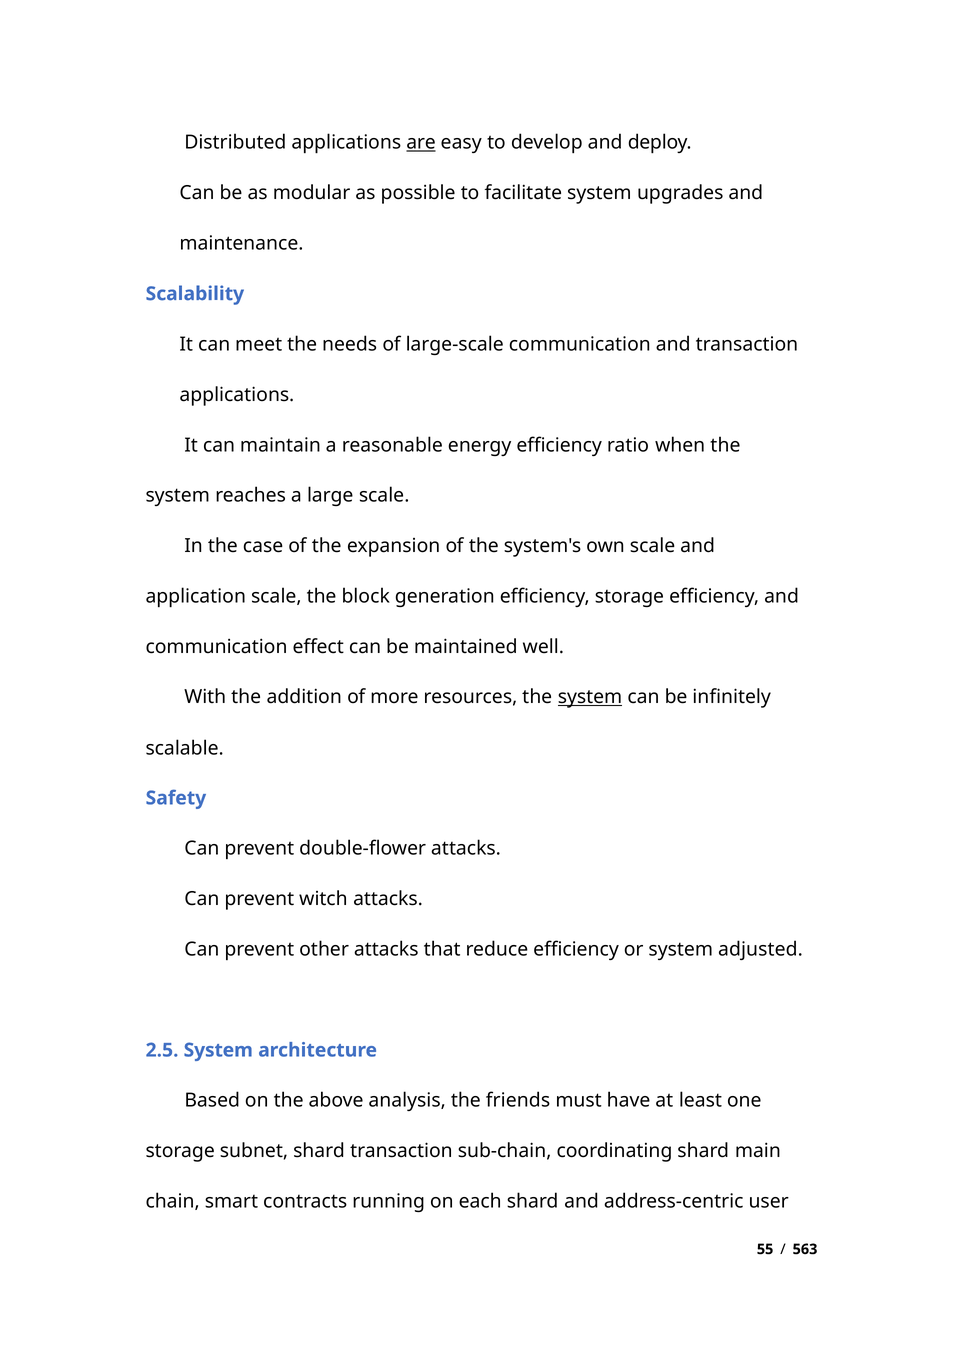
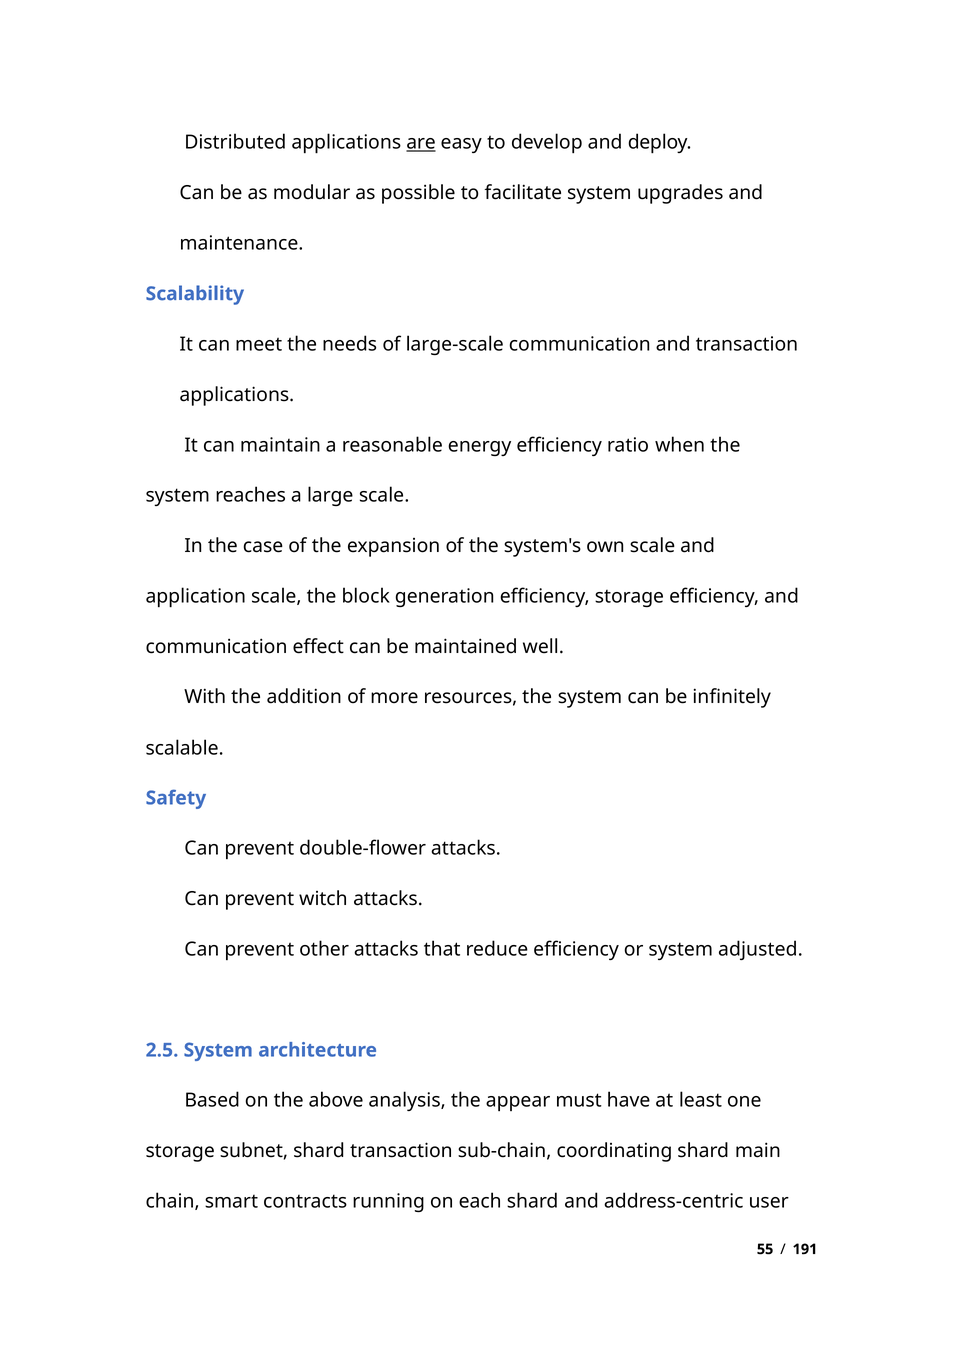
system at (590, 697) underline: present -> none
friends: friends -> appear
563: 563 -> 191
